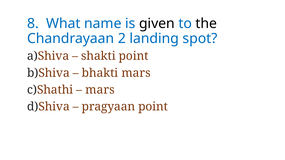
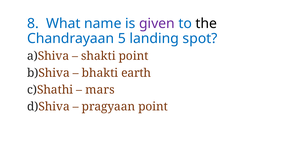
given colour: black -> purple
2: 2 -> 5
bhakti mars: mars -> earth
